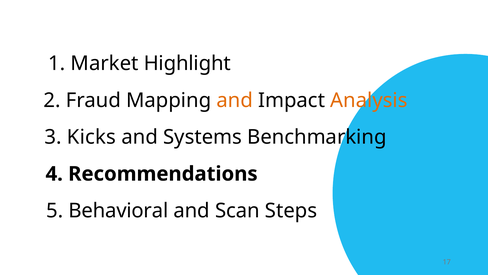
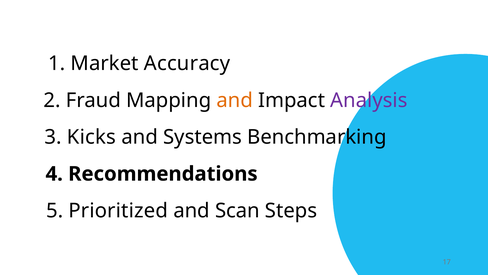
Highlight: Highlight -> Accuracy
Analysis colour: orange -> purple
Behavioral: Behavioral -> Prioritized
